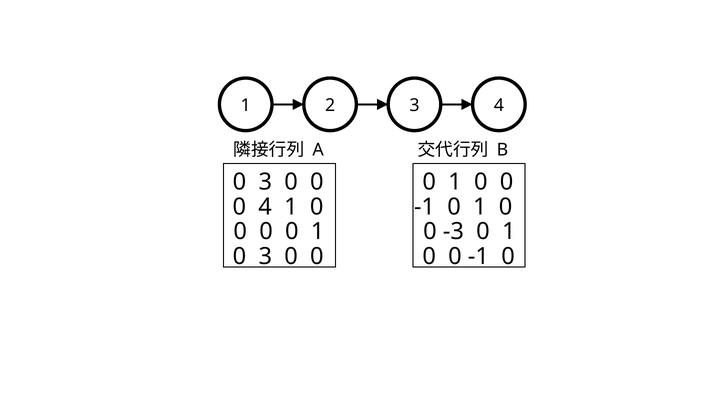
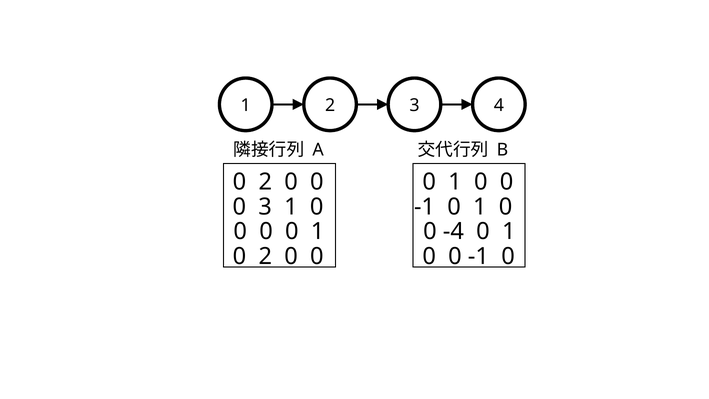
3 at (265, 182): 3 -> 2
0 4: 4 -> 3
-3: -3 -> -4
3 at (265, 256): 3 -> 2
